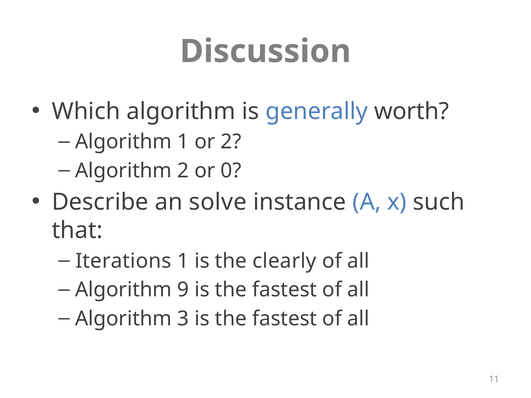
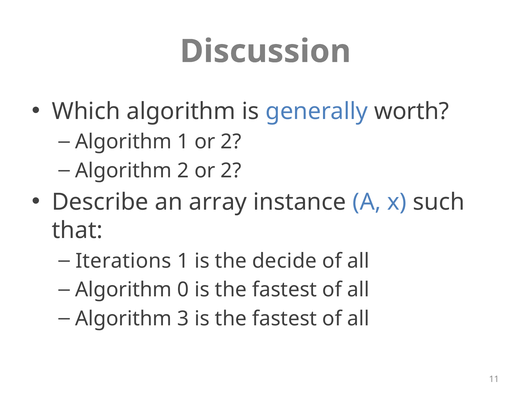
2 or 0: 0 -> 2
solve: solve -> array
clearly: clearly -> decide
9: 9 -> 0
